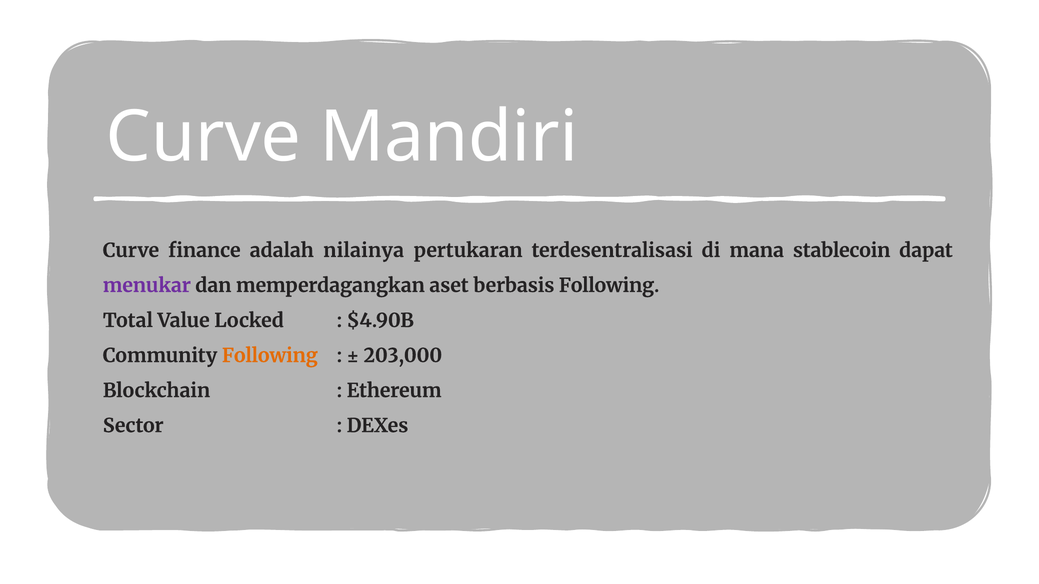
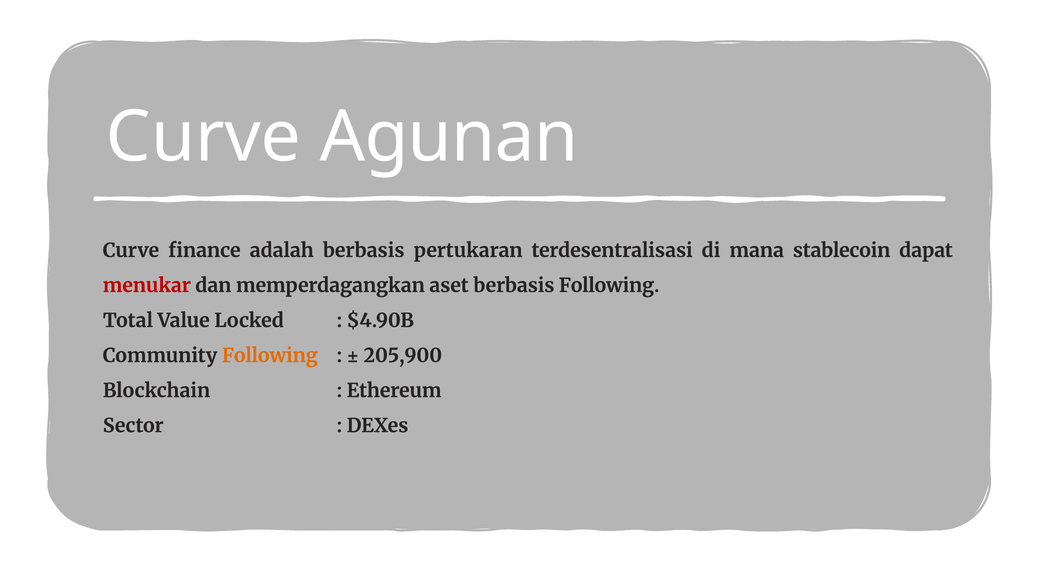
Mandiri: Mandiri -> Agunan
adalah nilainya: nilainya -> berbasis
menukar colour: purple -> red
203,000: 203,000 -> 205,900
